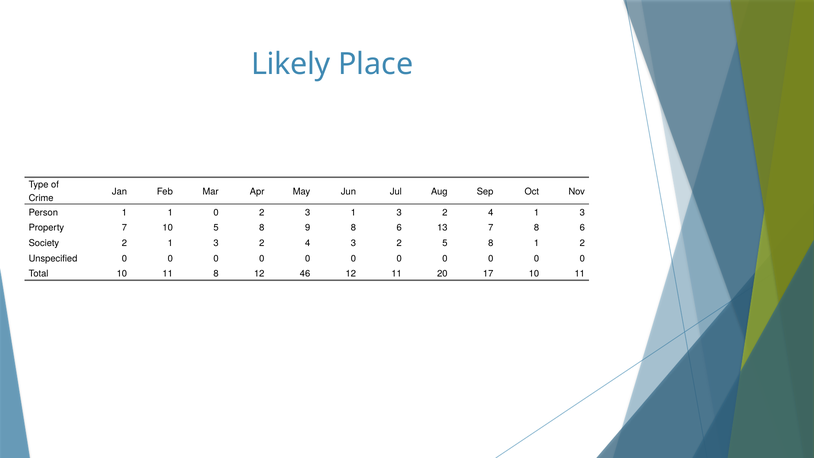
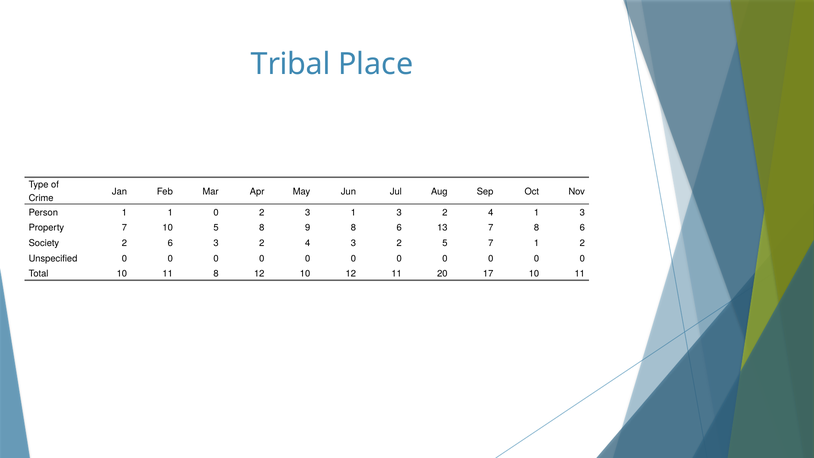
Likely: Likely -> Tribal
2 1: 1 -> 6
2 5 8: 8 -> 7
12 46: 46 -> 10
